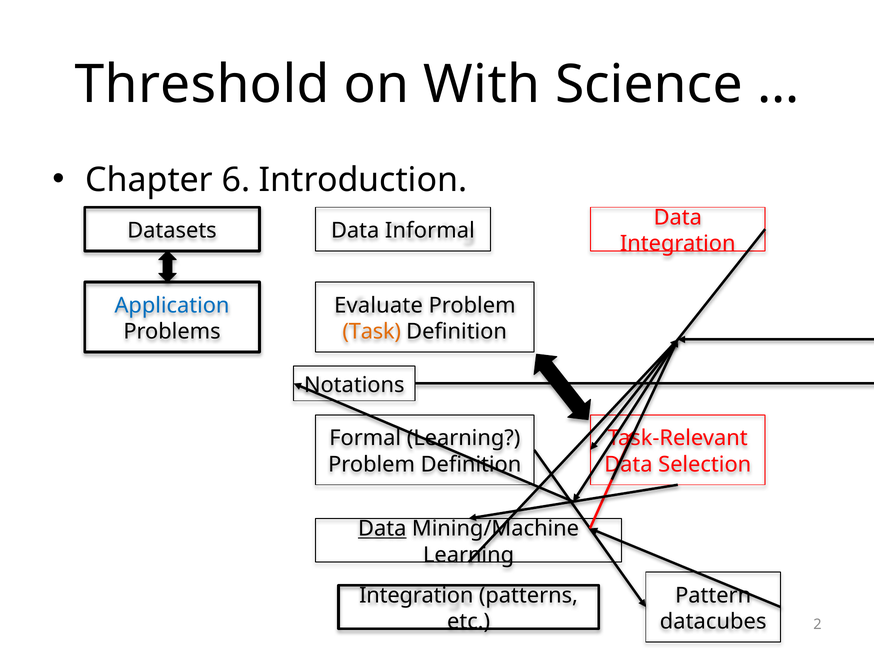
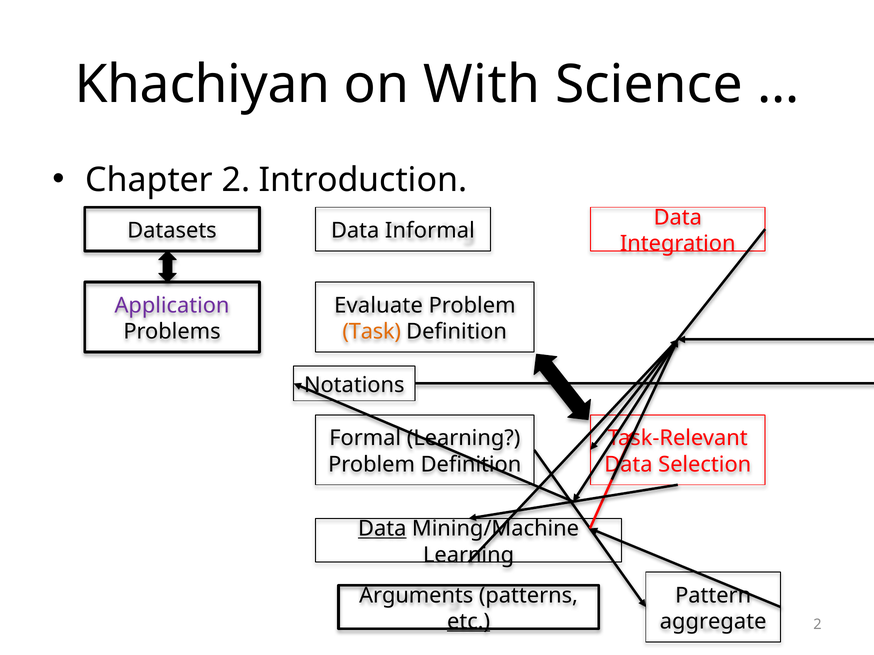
Threshold: Threshold -> Khachiyan
Chapter 6: 6 -> 2
Application colour: blue -> purple
Integration at (416, 596): Integration -> Arguments
etc underline: none -> present
datacubes: datacubes -> aggregate
